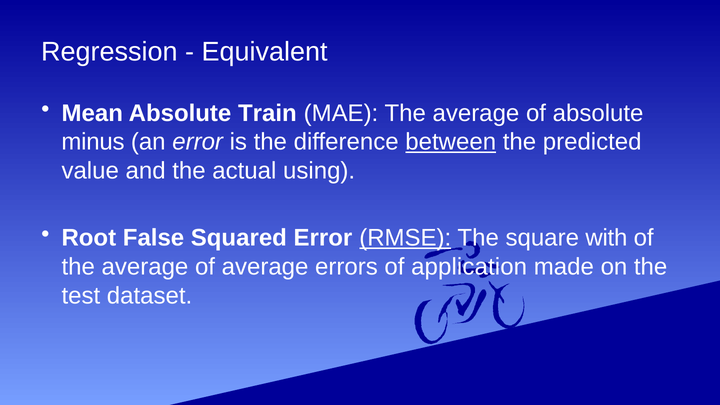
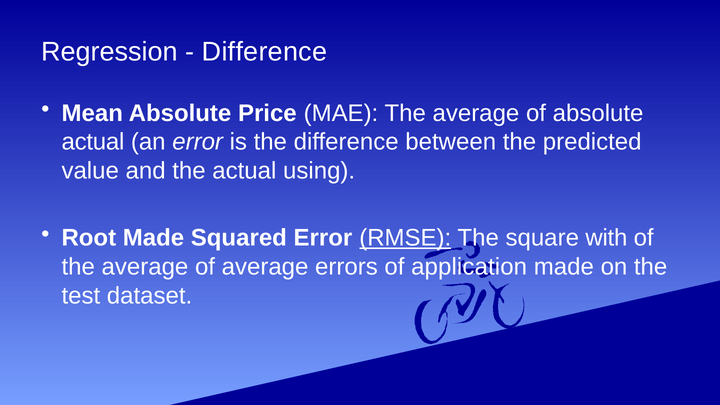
Equivalent at (265, 52): Equivalent -> Difference
Train: Train -> Price
minus at (93, 142): minus -> actual
between underline: present -> none
Root False: False -> Made
